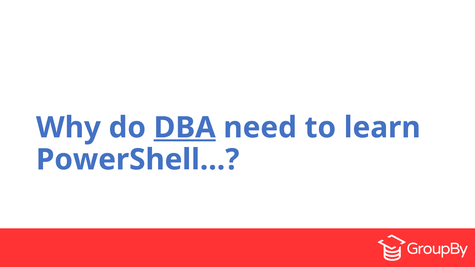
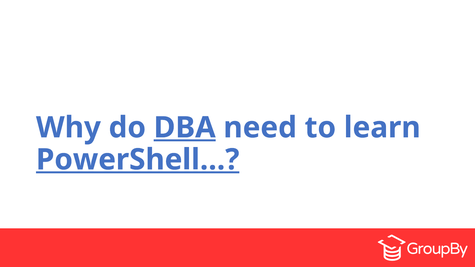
PowerShell… underline: none -> present
